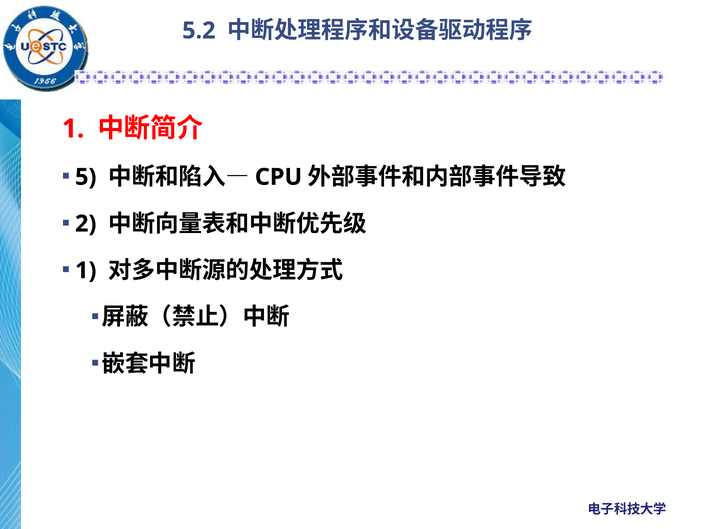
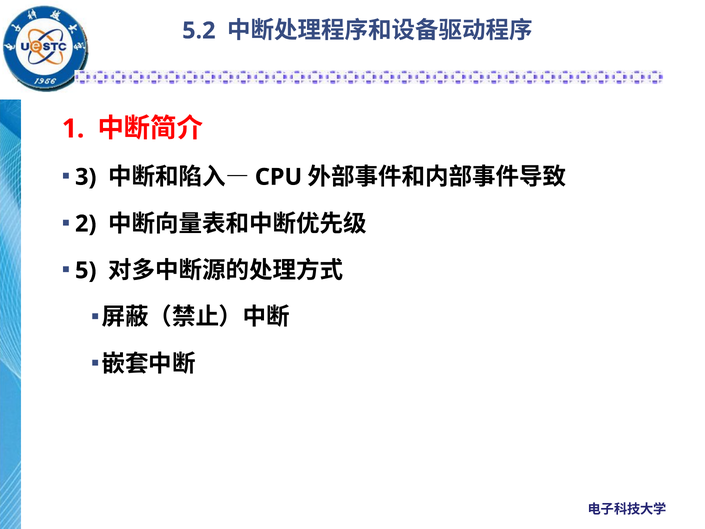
5: 5 -> 3
1 at (86, 270): 1 -> 5
